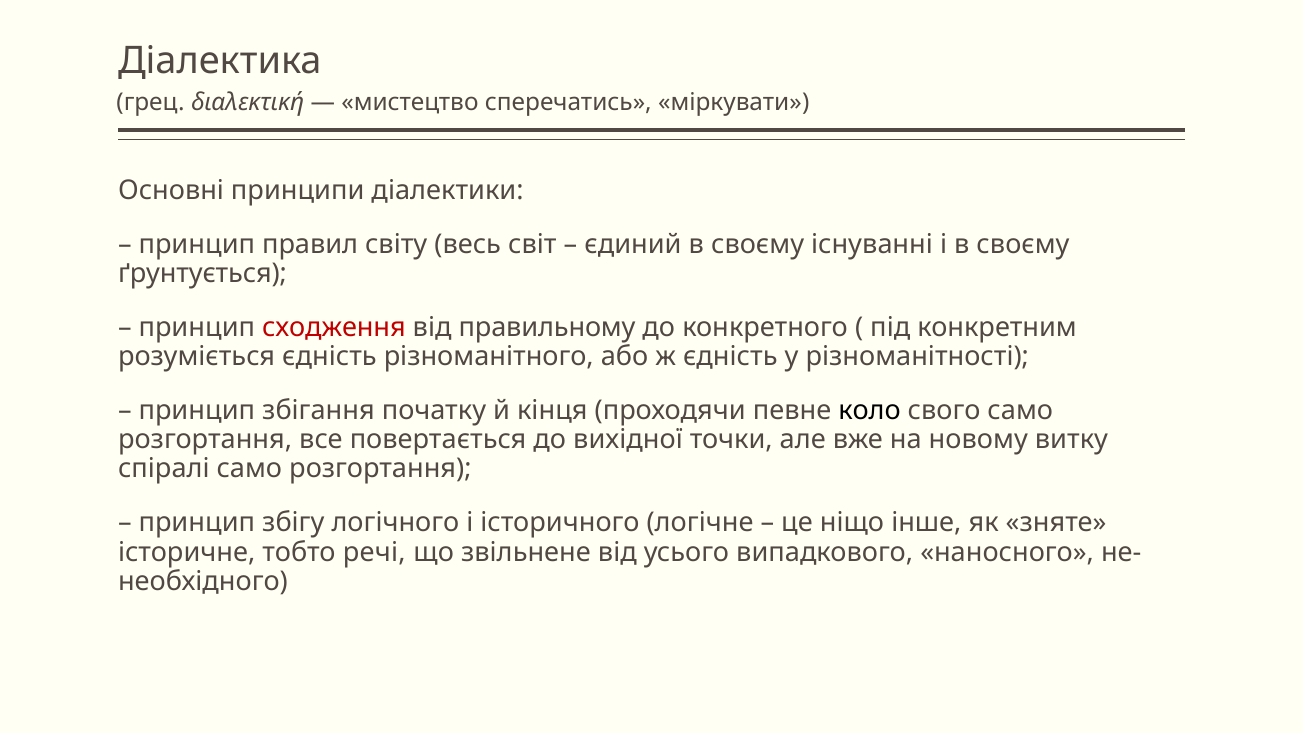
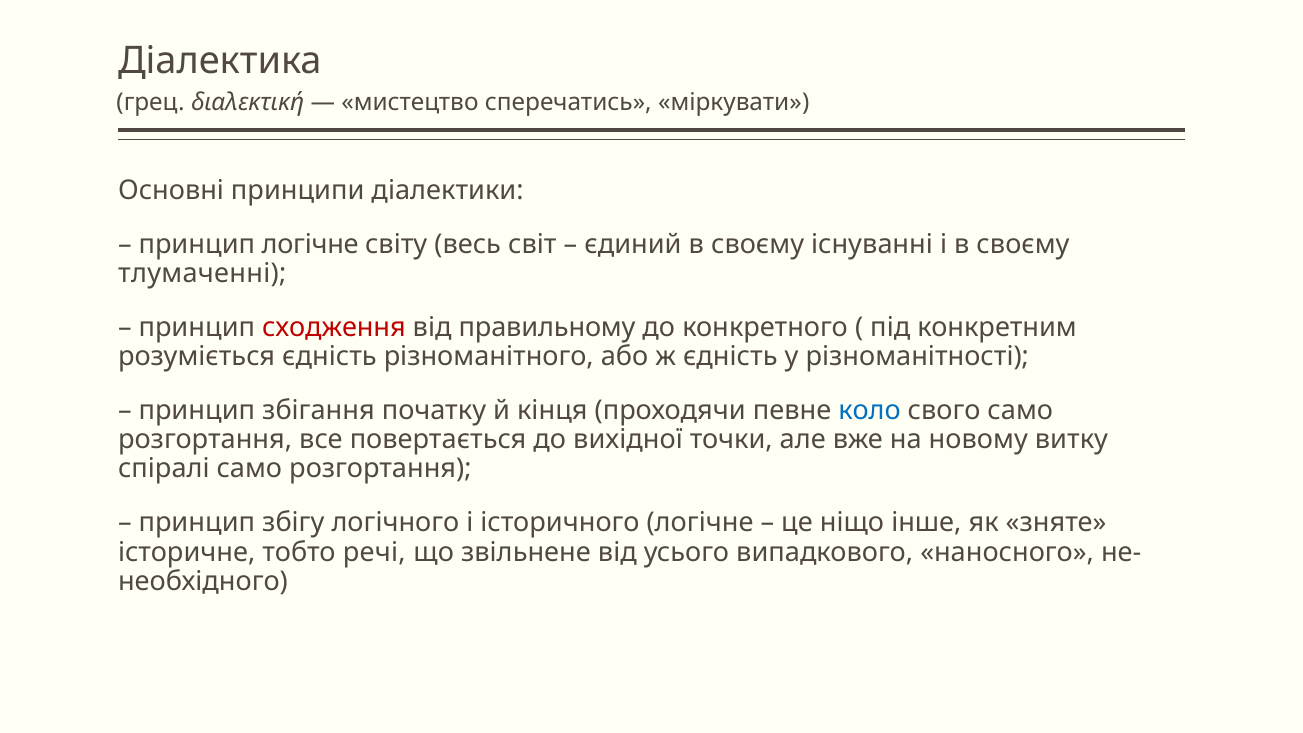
принцип правил: правил -> логічне
ґрунтується: ґрунтується -> тлумаченні
коло colour: black -> blue
